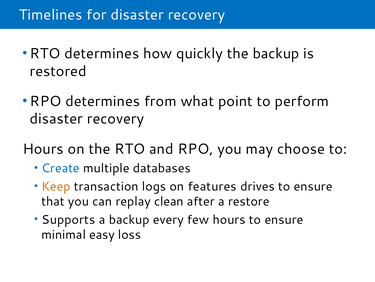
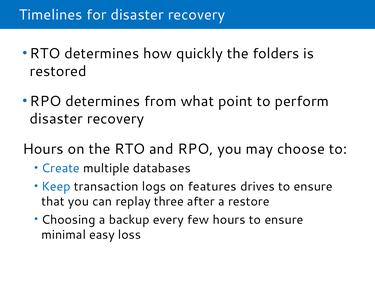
the backup: backup -> folders
Keep colour: orange -> blue
clean: clean -> three
Supports: Supports -> Choosing
